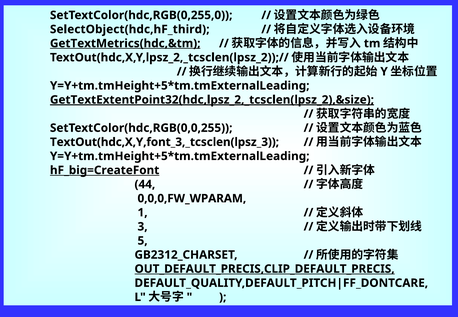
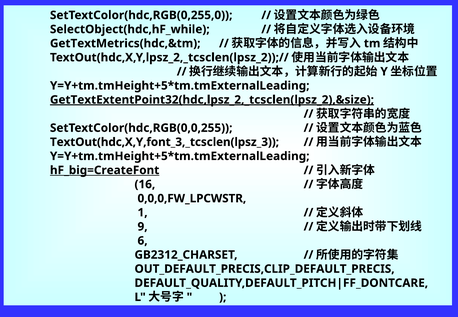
SelectObject(hdc,hF_third: SelectObject(hdc,hF_third -> SelectObject(hdc,hF_while
GetTextMetrics(hdc,&tm underline: present -> none
44: 44 -> 16
0,0,0,FW_WPARAM: 0,0,0,FW_WPARAM -> 0,0,0,FW_LPCWSTR
3: 3 -> 9
5: 5 -> 6
OUT_DEFAULT_PRECIS,CLIP_DEFAULT_PRECIS underline: present -> none
